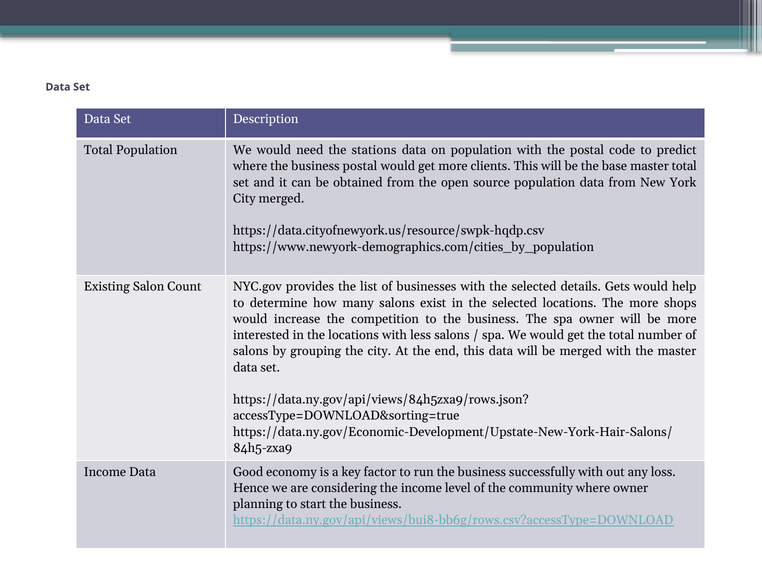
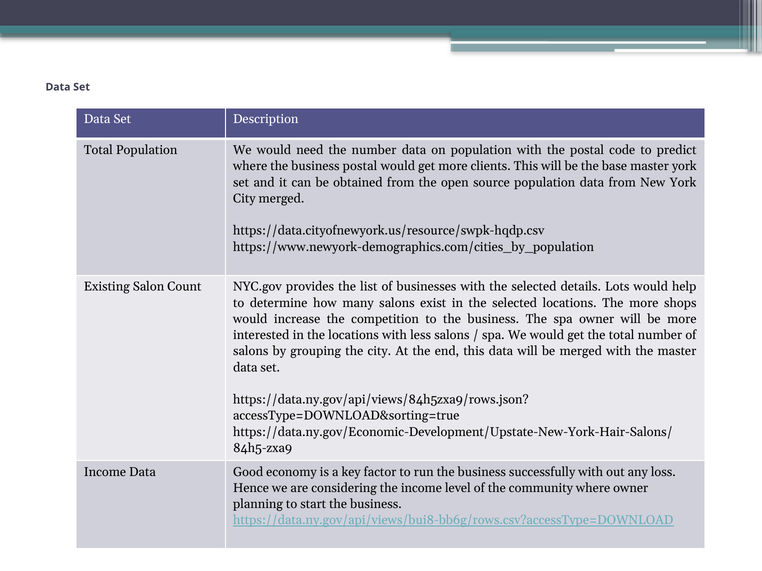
the stations: stations -> number
master total: total -> york
Gets: Gets -> Lots
